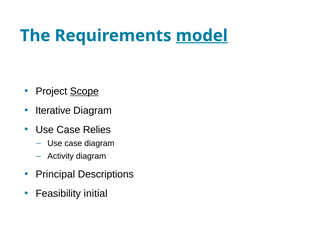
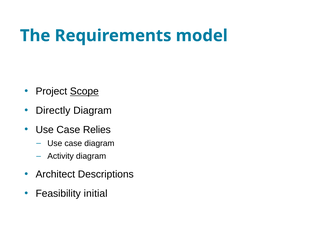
model underline: present -> none
Iterative: Iterative -> Directly
Principal: Principal -> Architect
